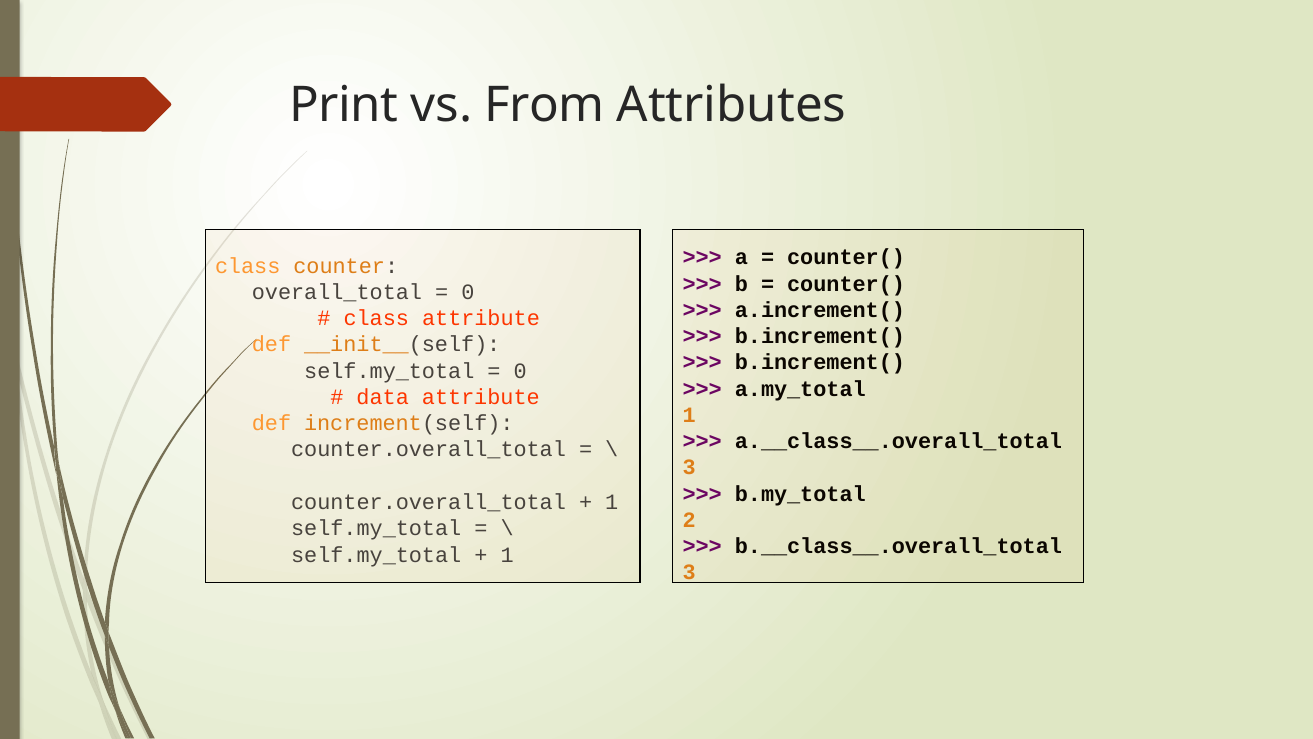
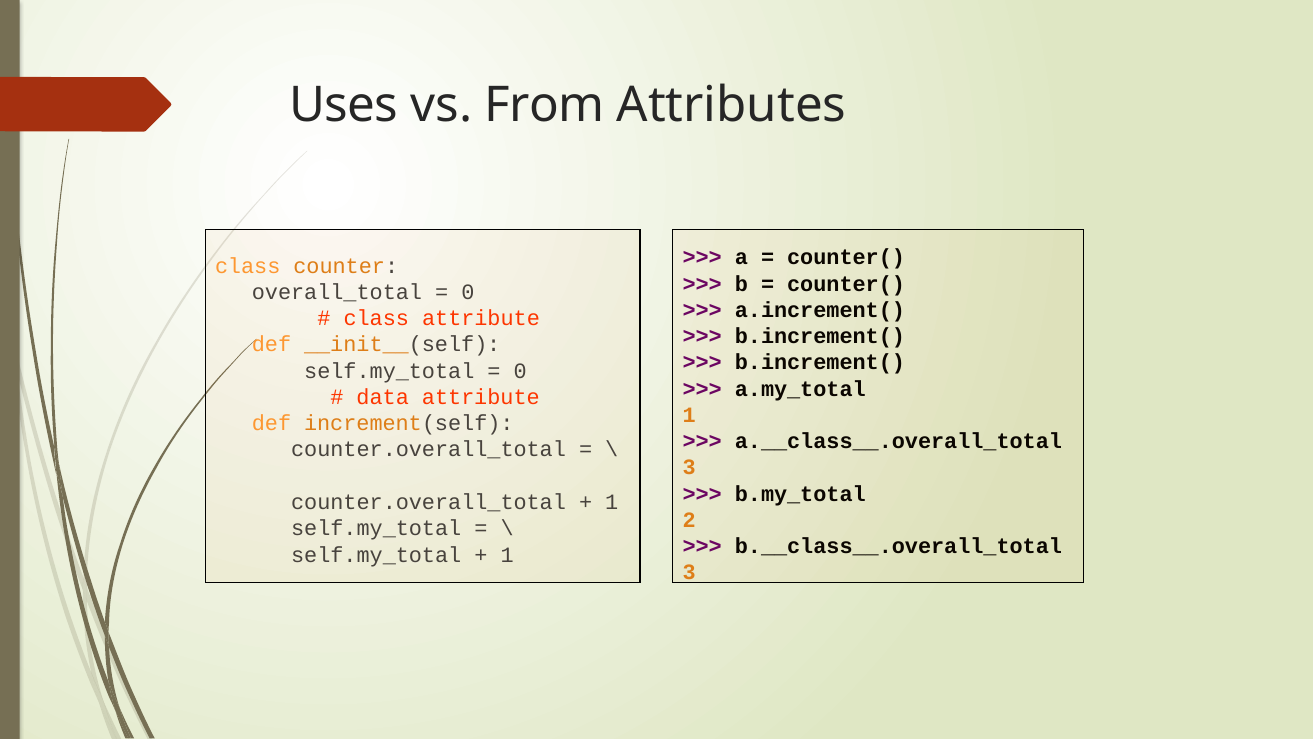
Print: Print -> Uses
